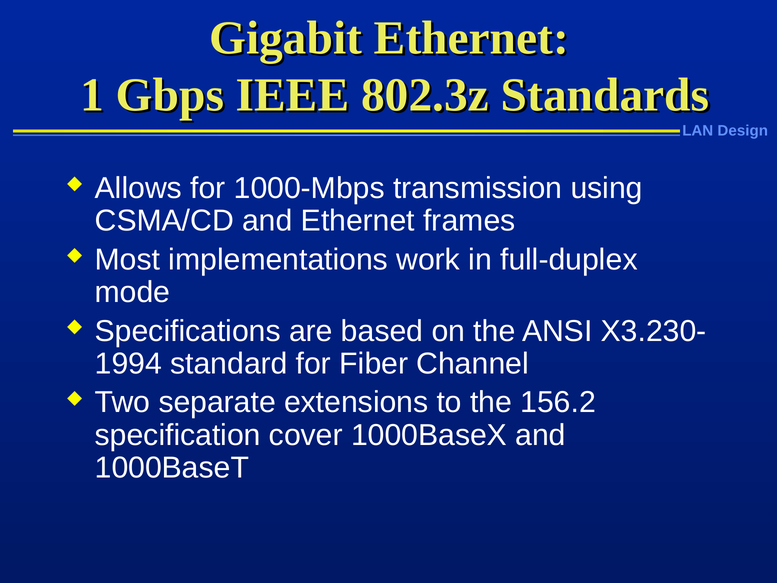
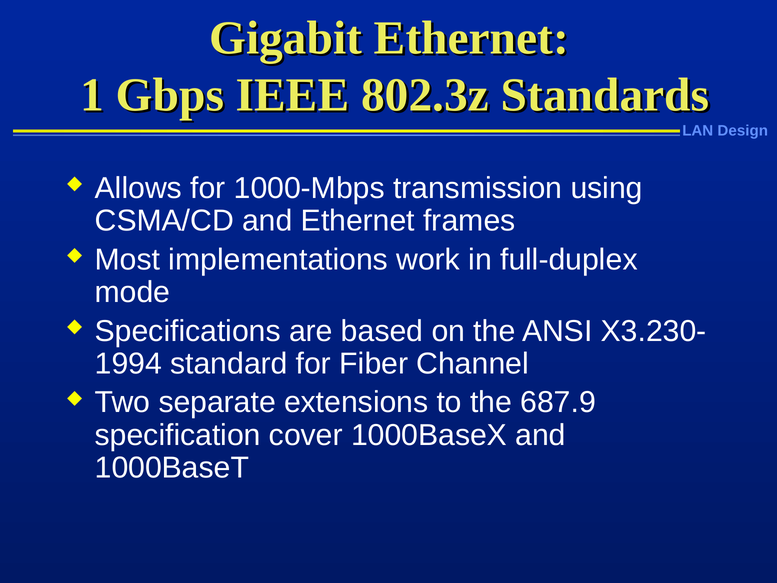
156.2: 156.2 -> 687.9
